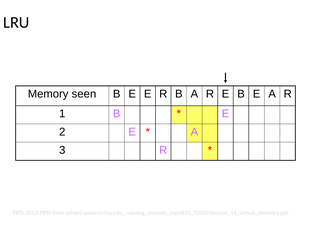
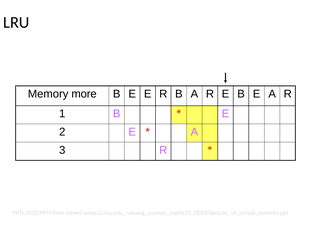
seen: seen -> more
